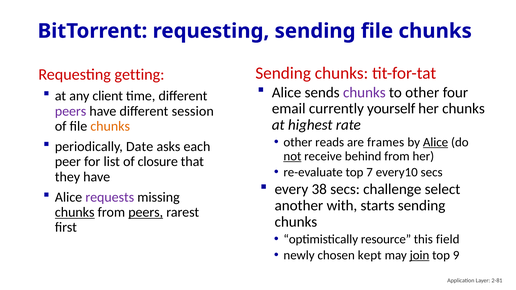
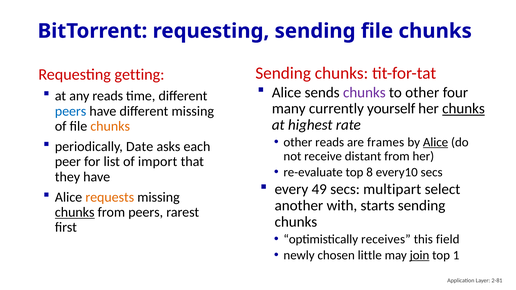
any client: client -> reads
email: email -> many
chunks at (464, 109) underline: none -> present
peers at (71, 111) colour: purple -> blue
different session: session -> missing
not underline: present -> none
behind: behind -> distant
closure: closure -> import
7: 7 -> 8
38: 38 -> 49
challenge: challenge -> multipart
requests colour: purple -> orange
peers at (146, 212) underline: present -> none
resource: resource -> receives
kept: kept -> little
9: 9 -> 1
